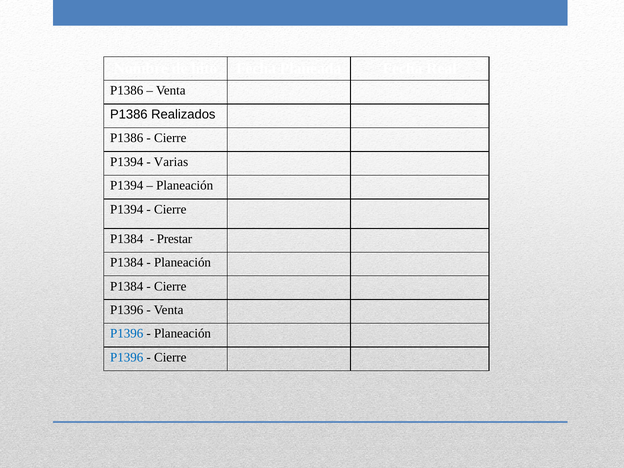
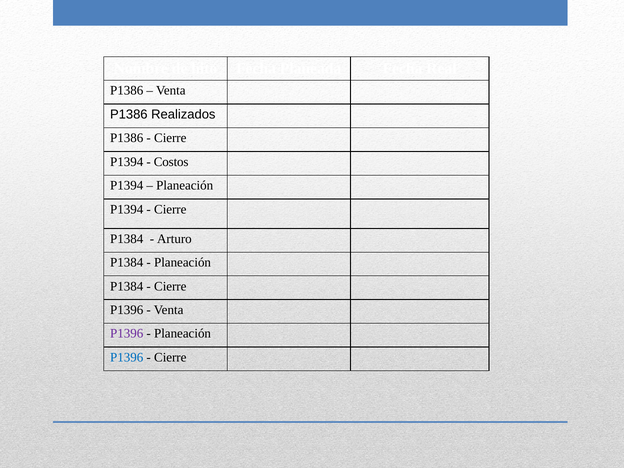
Varias: Varias -> Costos
Prestar: Prestar -> Arturo
P1396 at (127, 334) colour: blue -> purple
